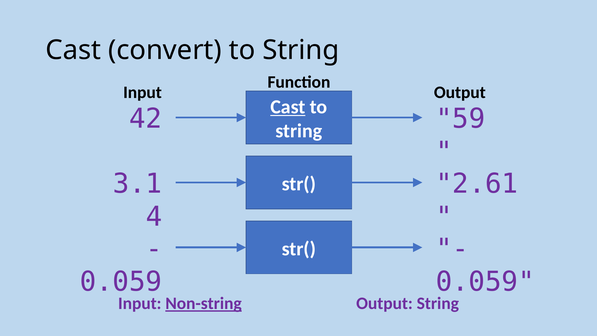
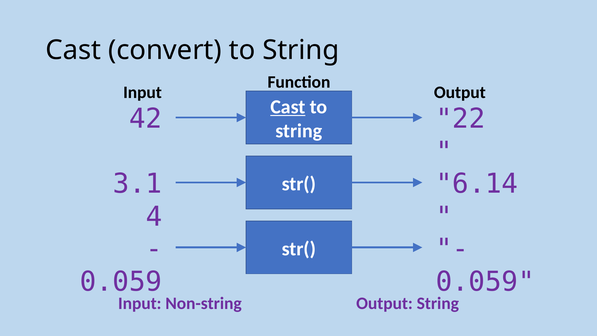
59: 59 -> 22
2.61: 2.61 -> 6.14
Non-string underline: present -> none
